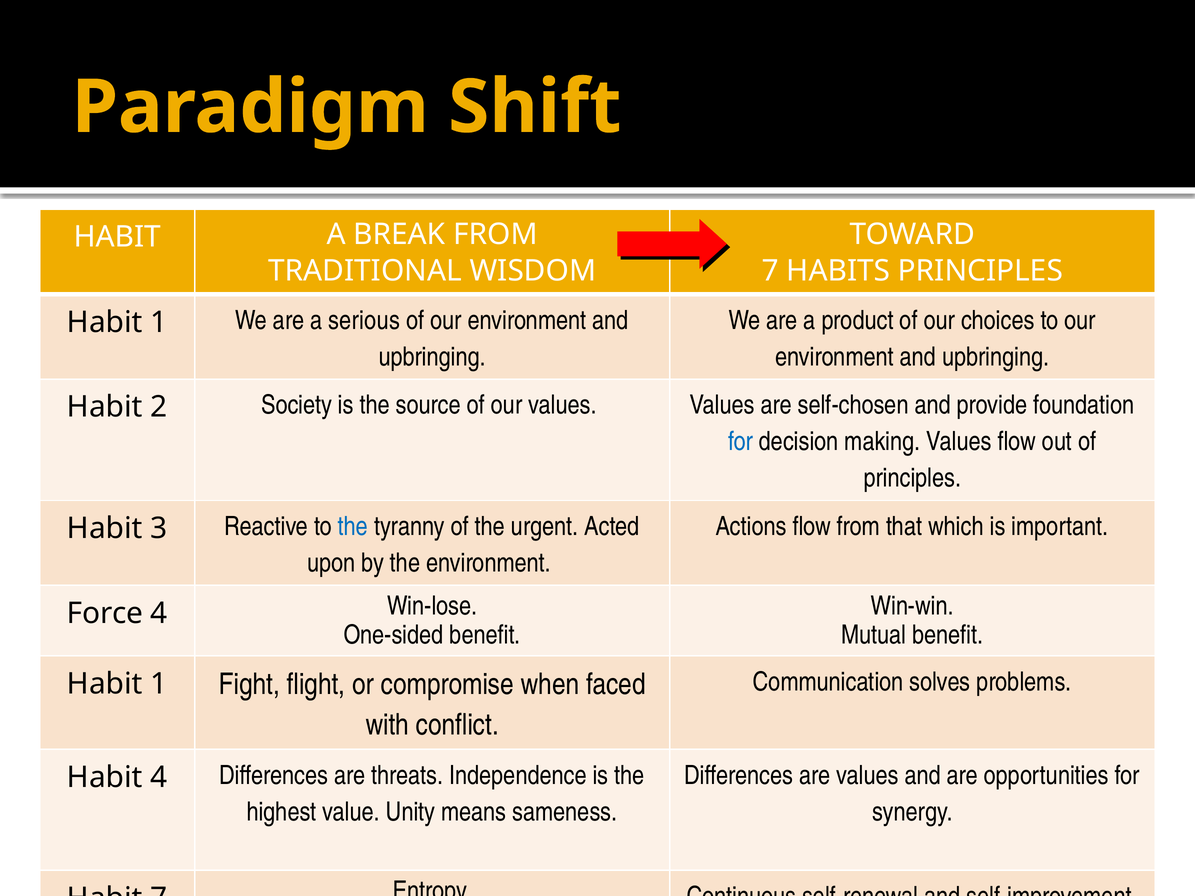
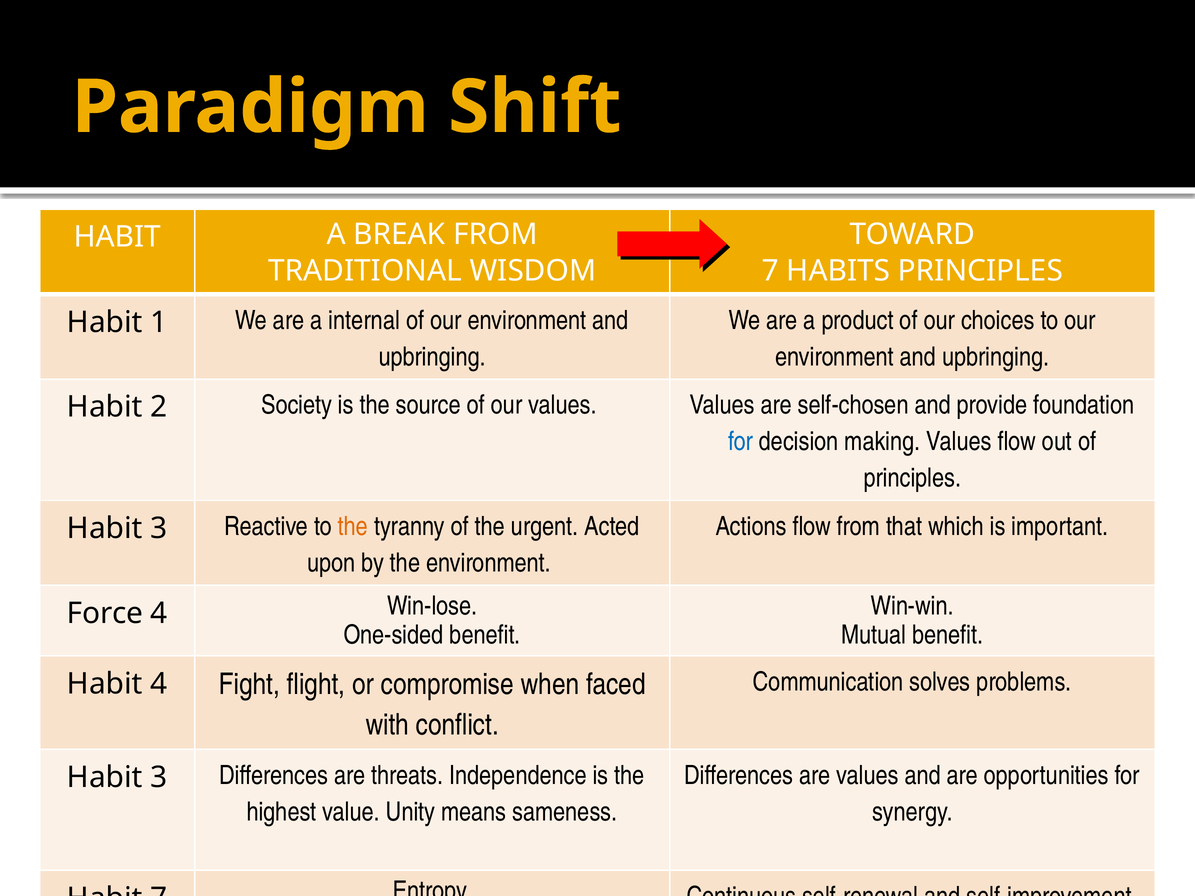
serious: serious -> internal
the at (353, 527) colour: blue -> orange
1 at (159, 684): 1 -> 4
4 at (159, 778): 4 -> 3
